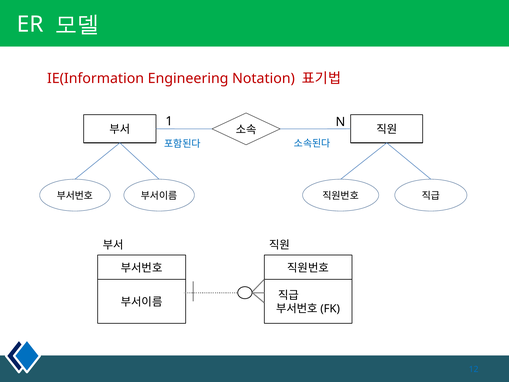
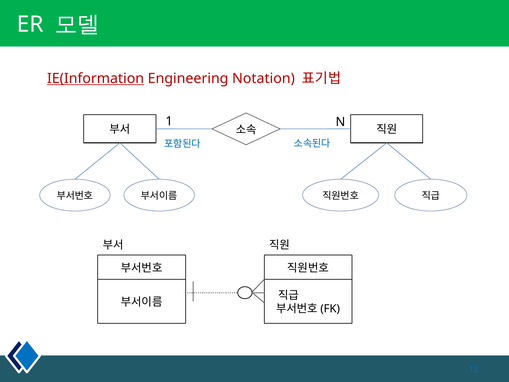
IE(Information underline: none -> present
